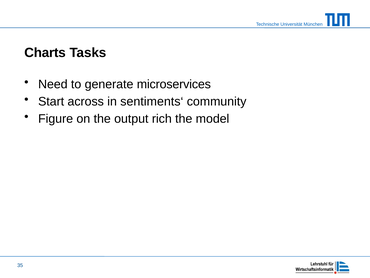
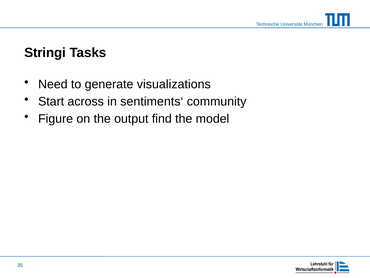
Charts: Charts -> Stringi
microservices: microservices -> visualizations
rich: rich -> find
